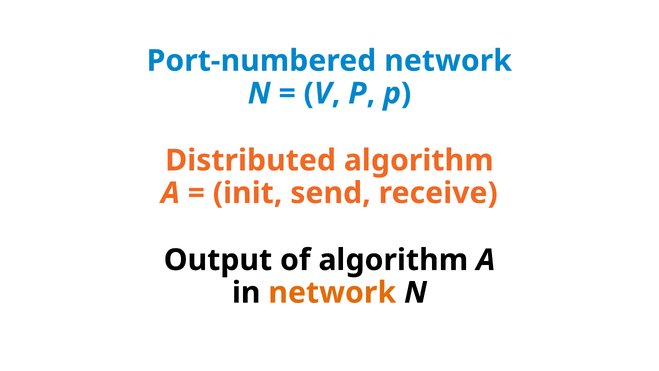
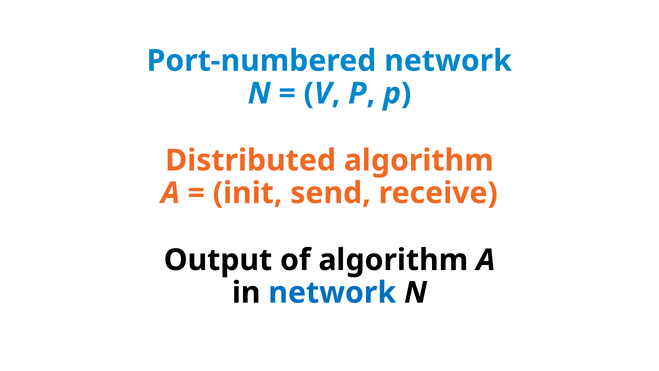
network at (332, 292) colour: orange -> blue
